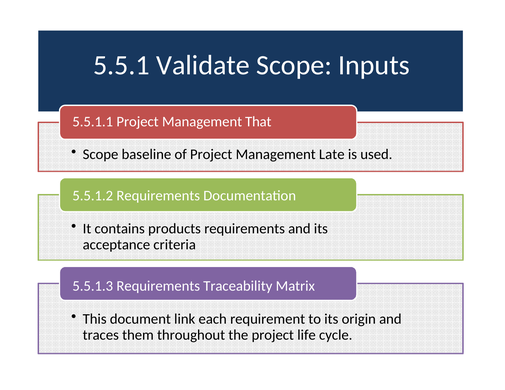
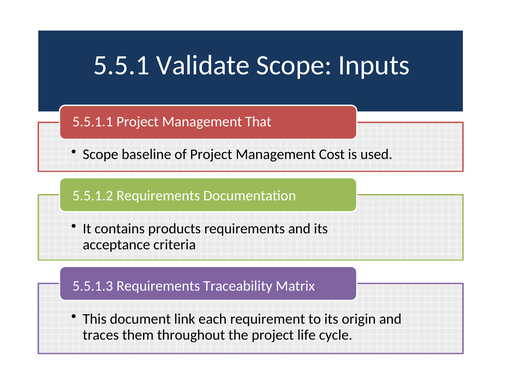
Late: Late -> Cost
